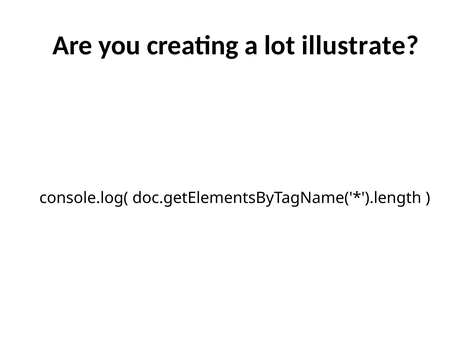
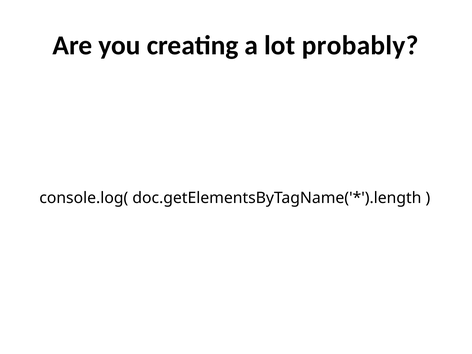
illustrate: illustrate -> probably
